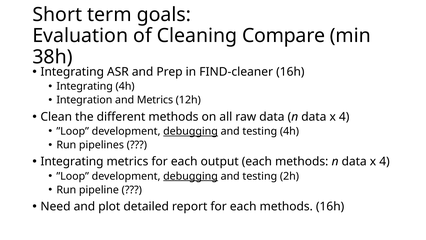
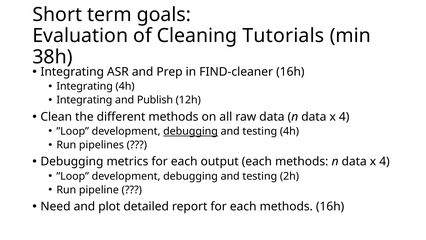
Compare: Compare -> Tutorials
Integration at (84, 100): Integration -> Integrating
and Metrics: Metrics -> Publish
Integrating at (72, 161): Integrating -> Debugging
debugging at (191, 176) underline: present -> none
